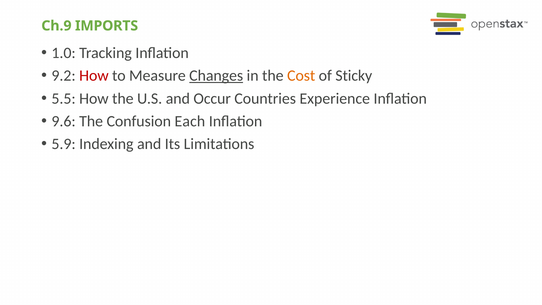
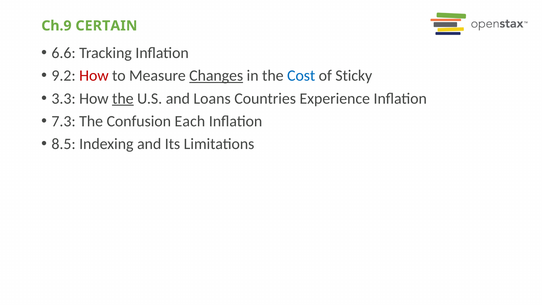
IMPORTS: IMPORTS -> CERTAIN
1.0: 1.0 -> 6.6
Cost colour: orange -> blue
5.5: 5.5 -> 3.3
the at (123, 98) underline: none -> present
Occur: Occur -> Loans
9.6: 9.6 -> 7.3
5.9: 5.9 -> 8.5
